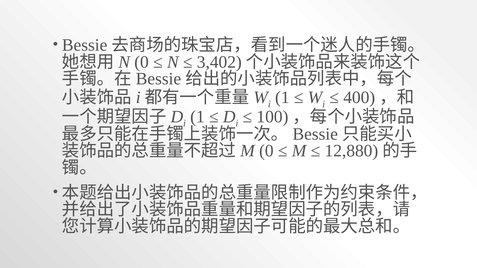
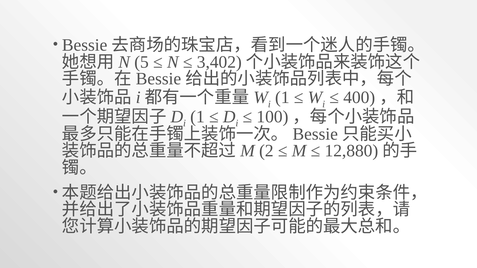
N 0: 0 -> 5
M 0: 0 -> 2
